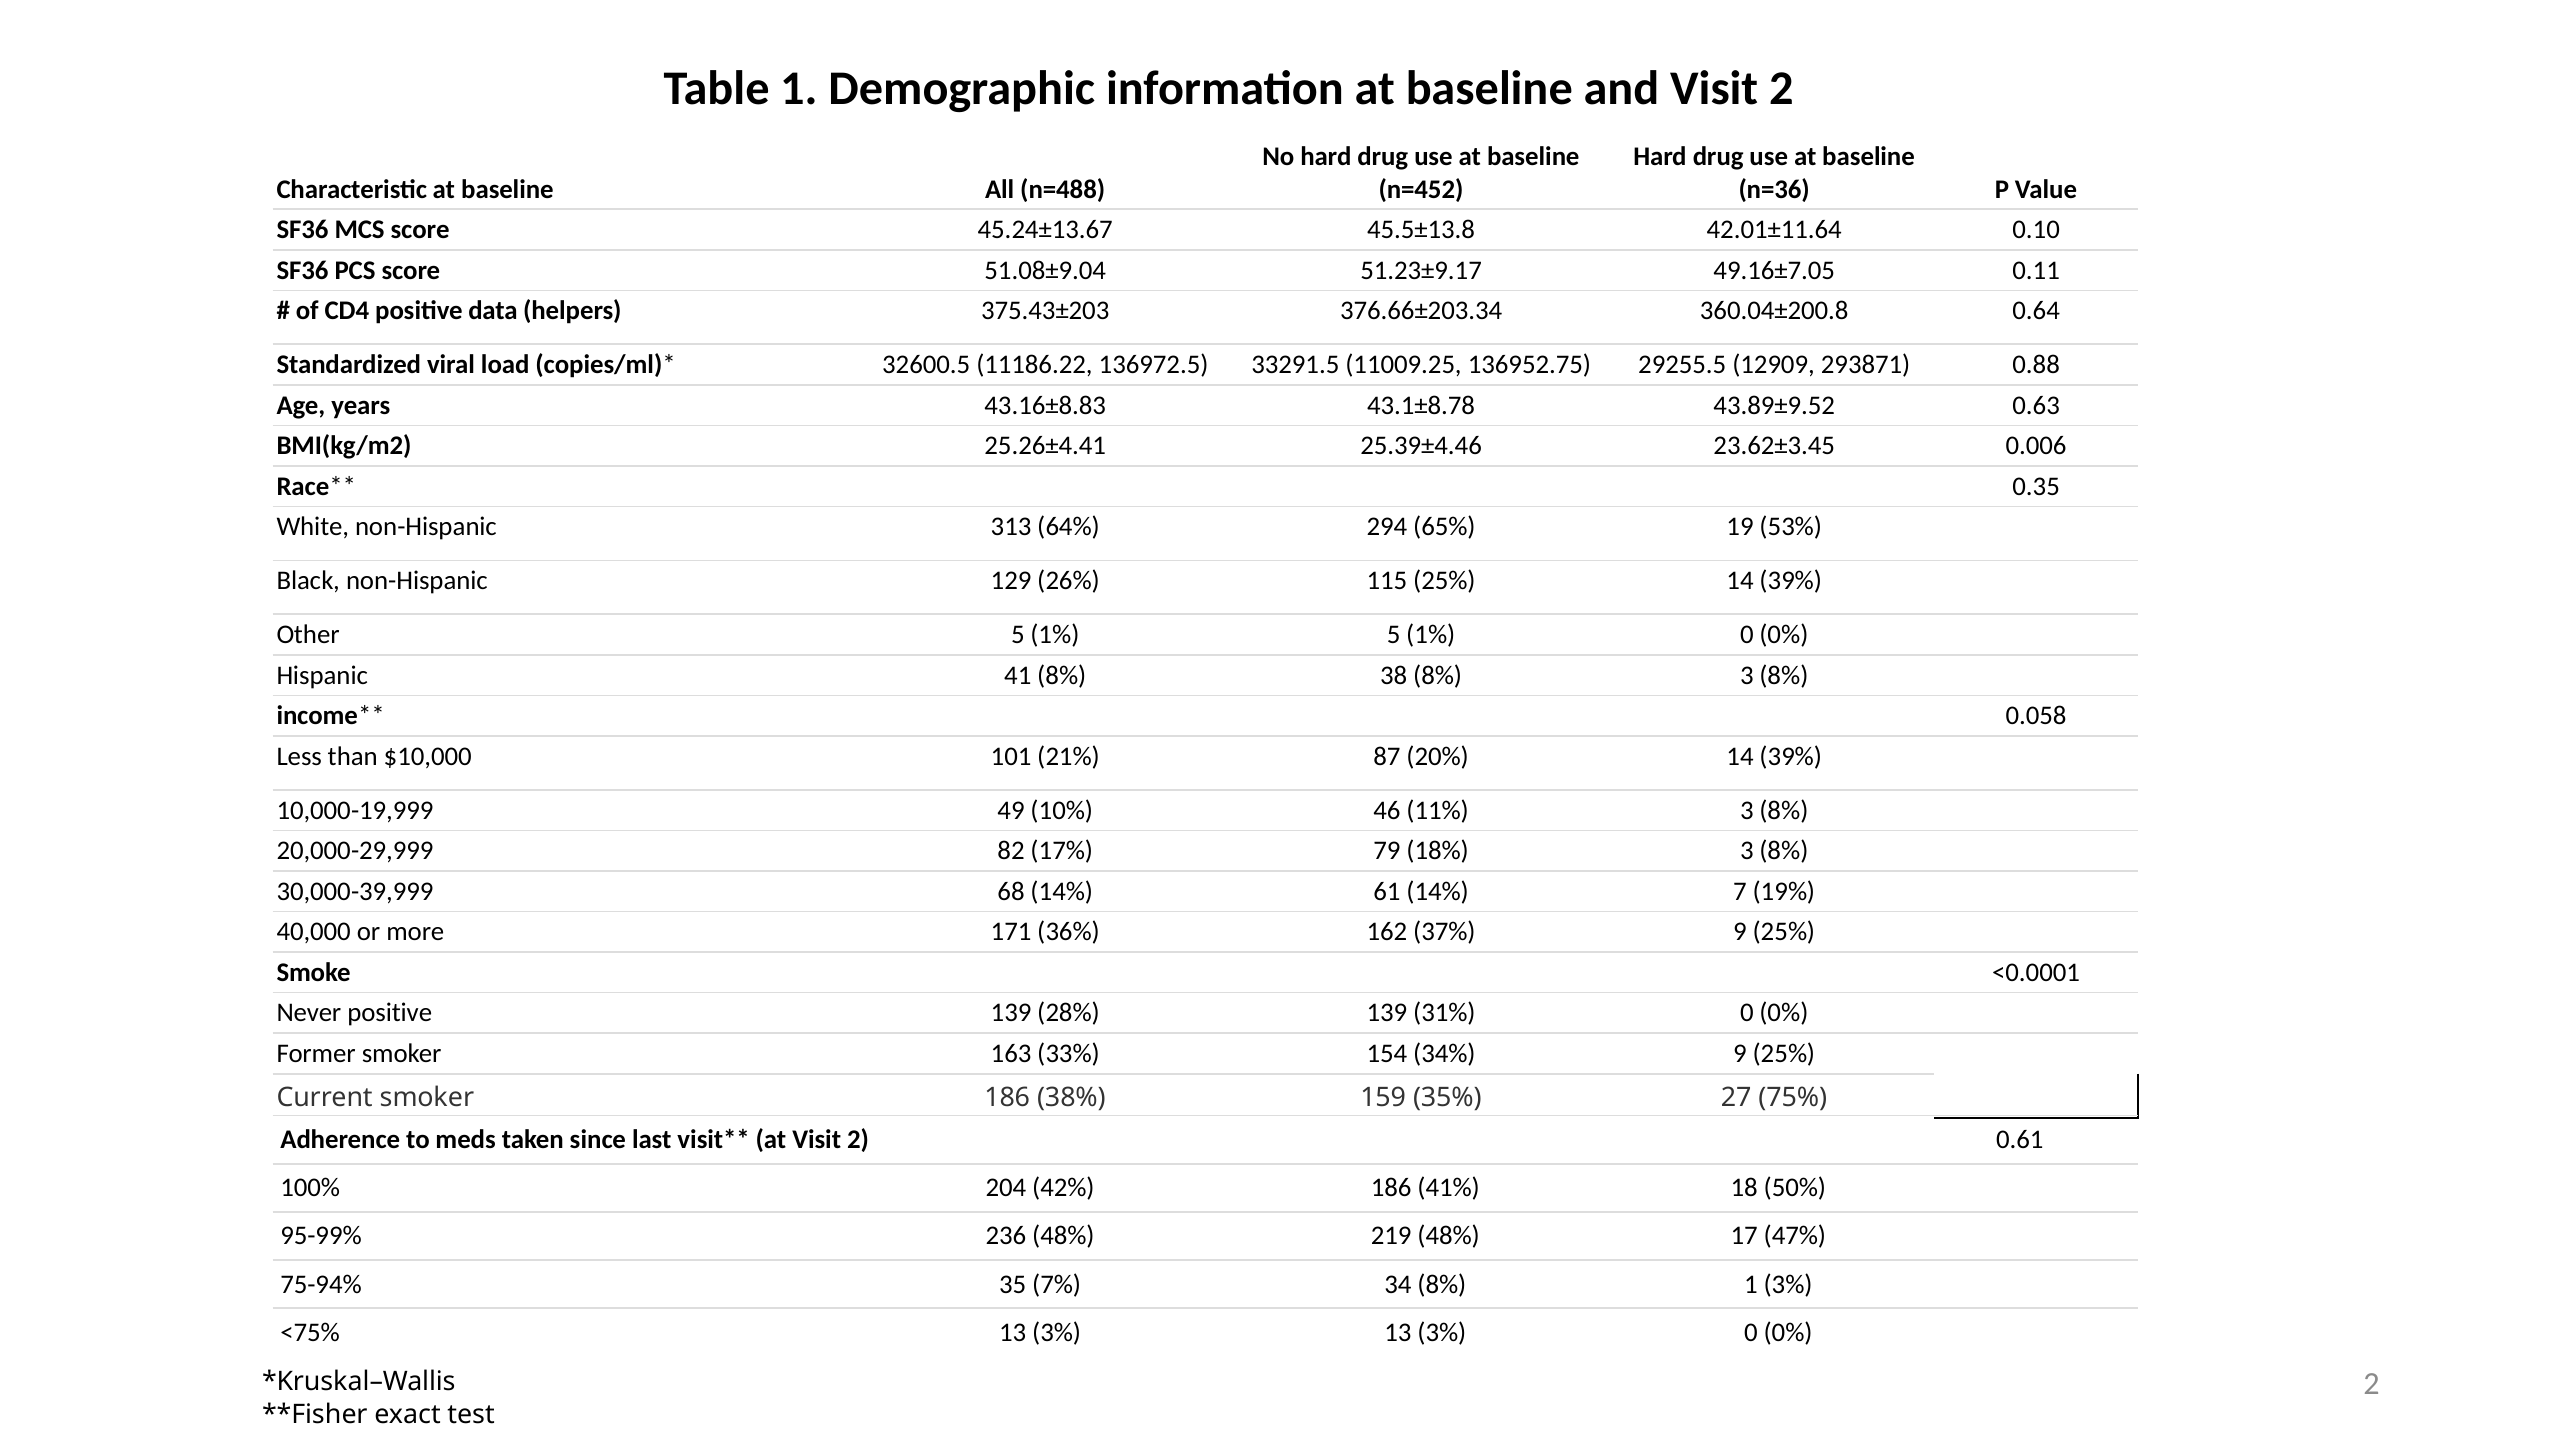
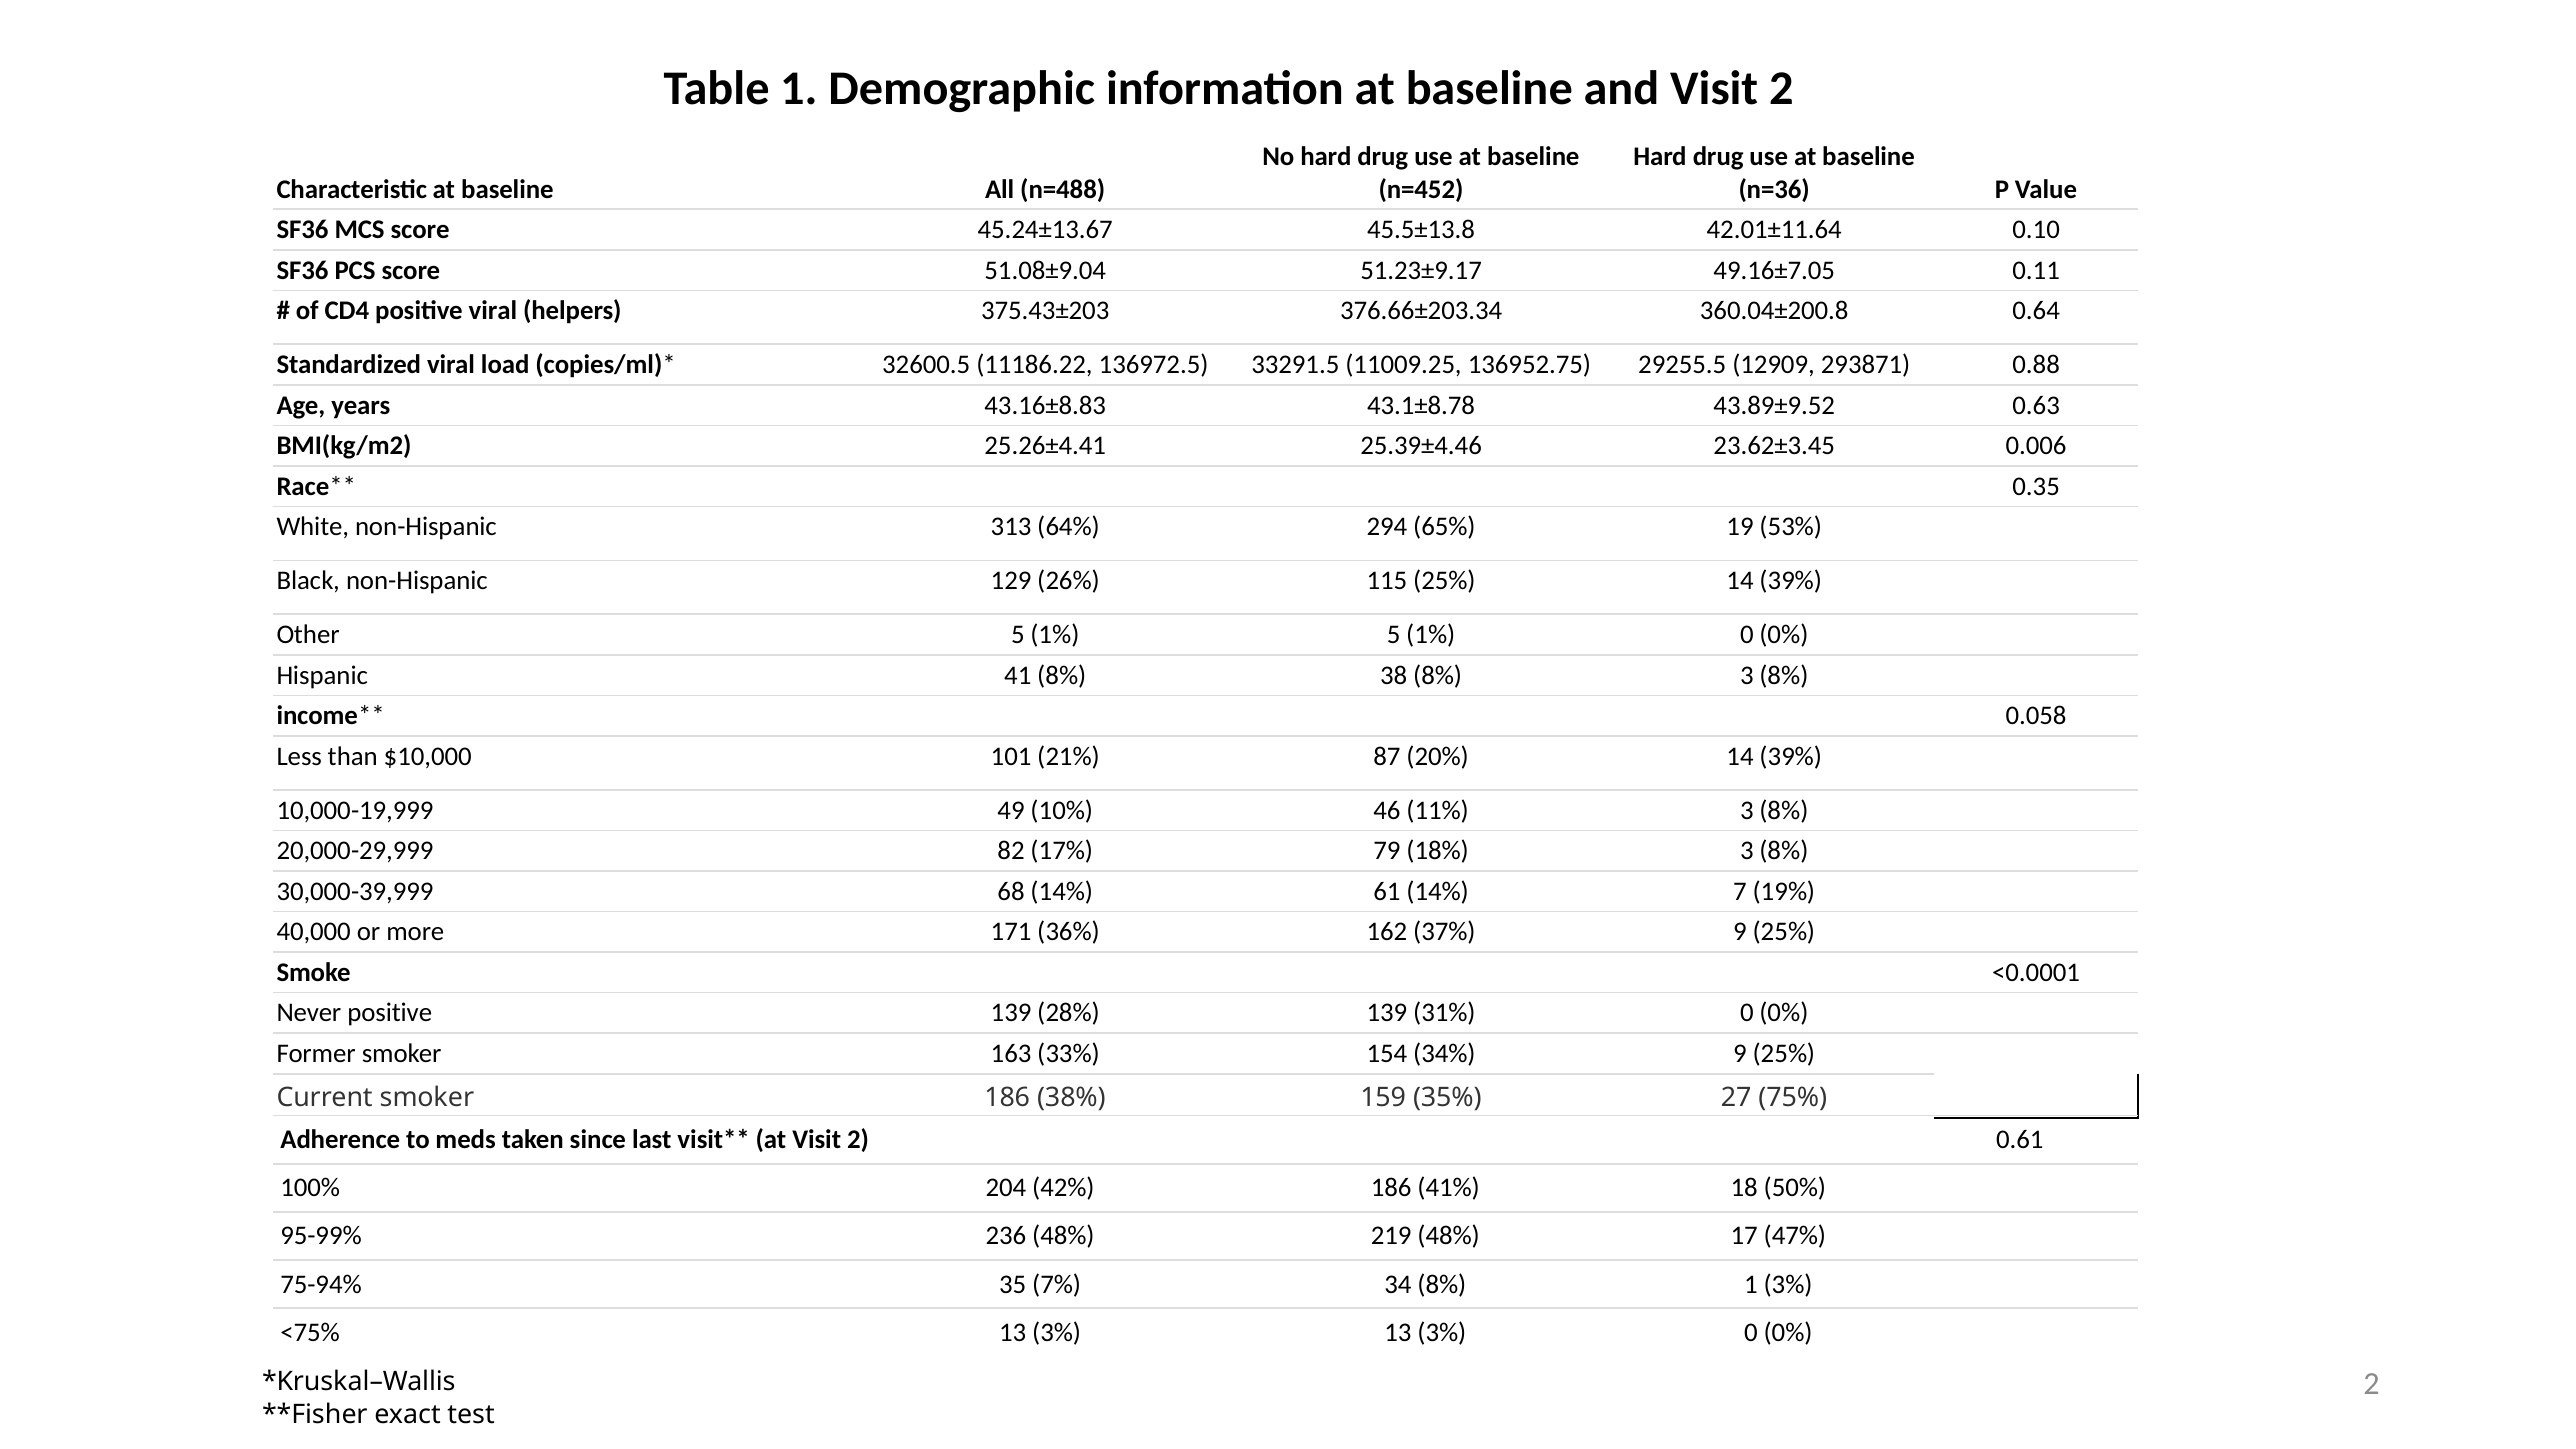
positive data: data -> viral
